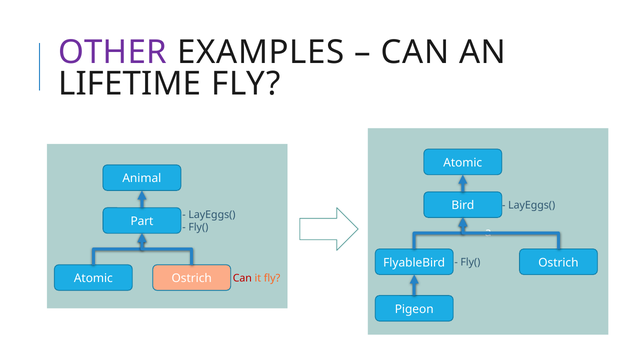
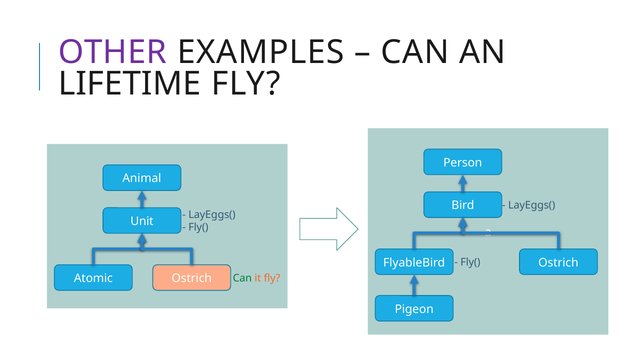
Atomic at (463, 163): Atomic -> Person
Part: Part -> Unit
Can at (242, 278) colour: red -> green
